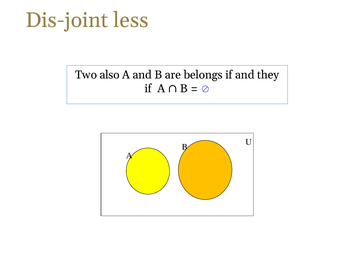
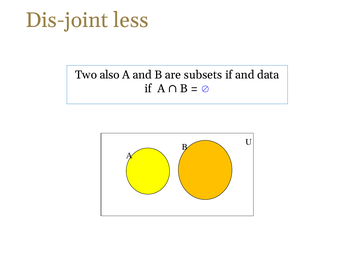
belongs: belongs -> subsets
they: they -> data
